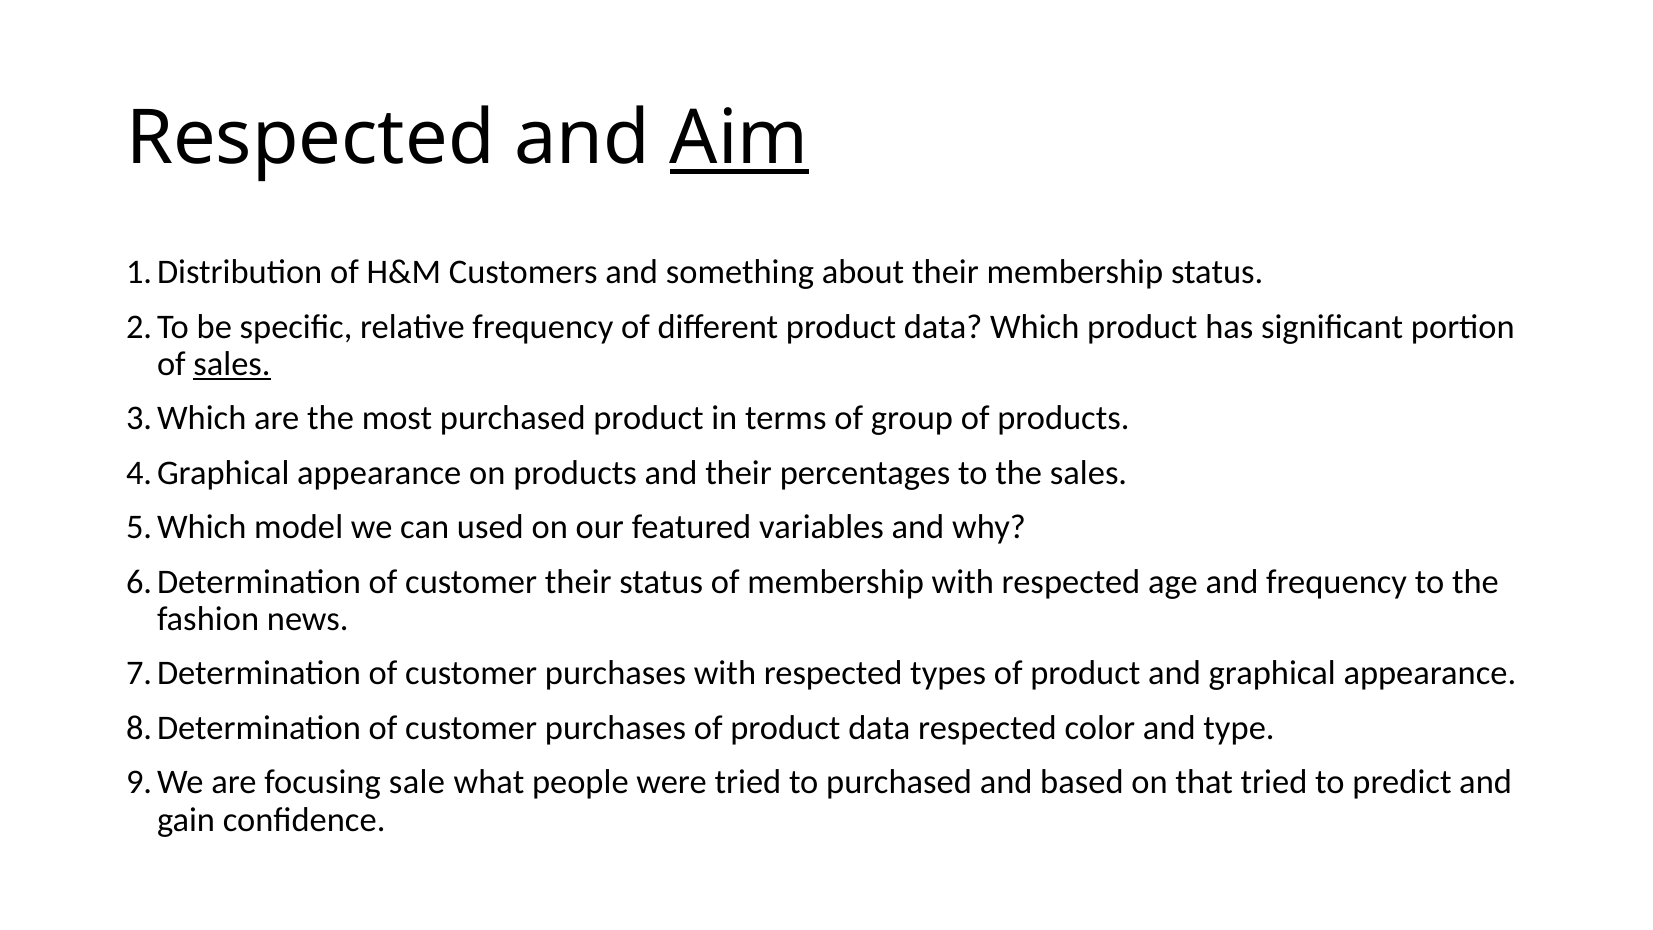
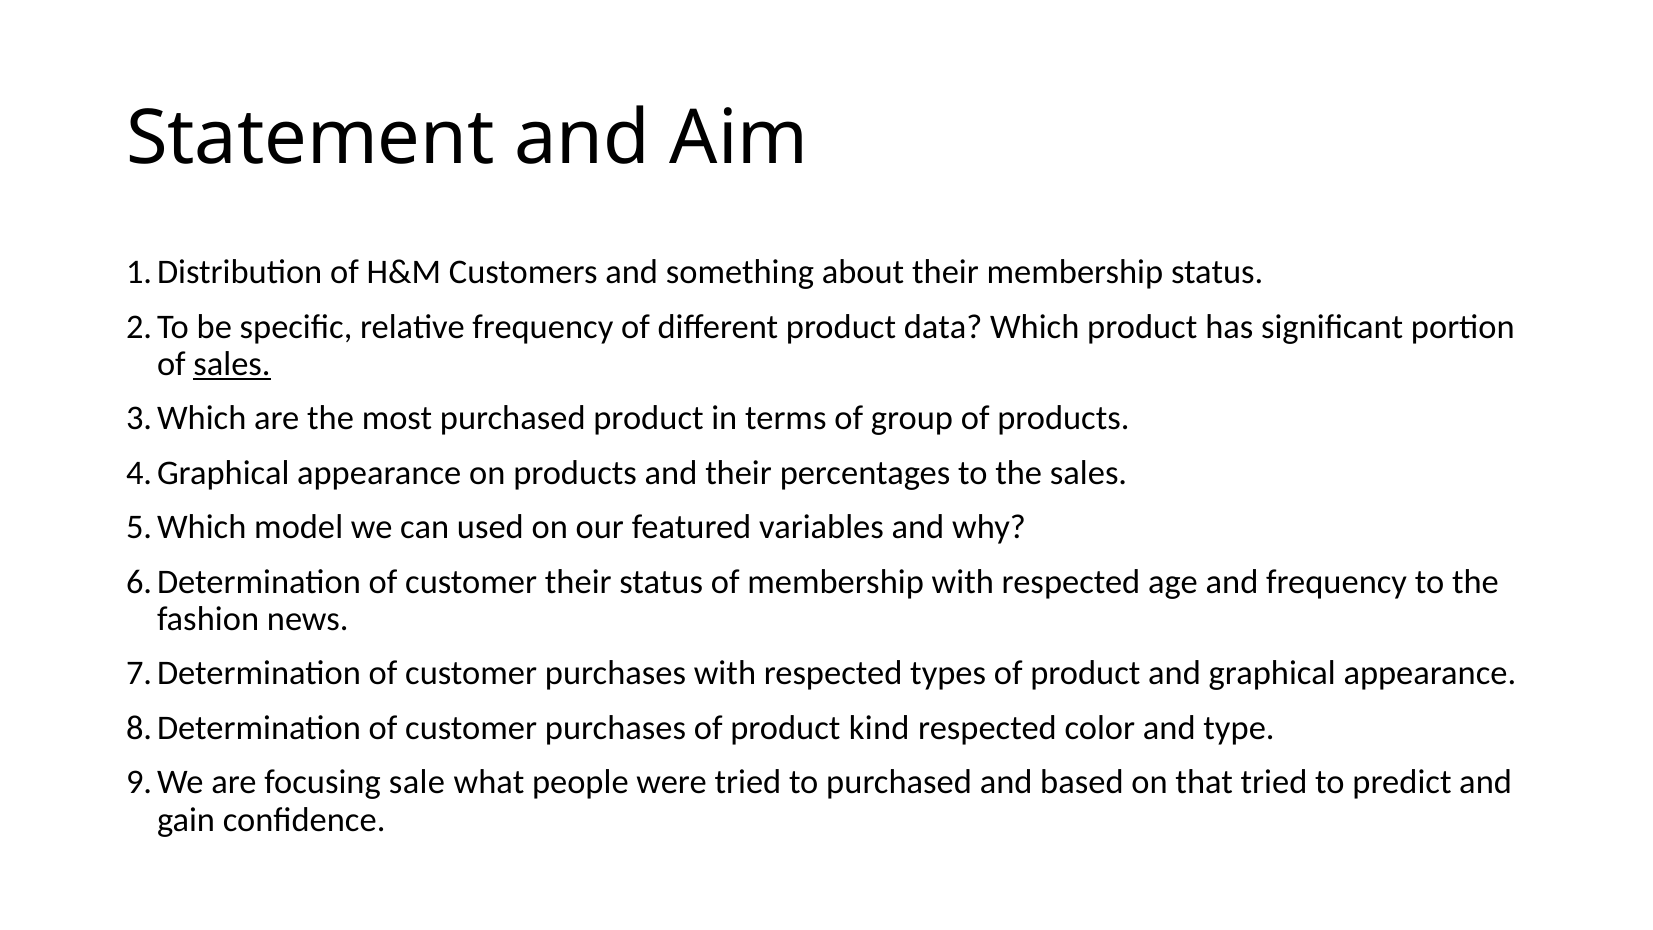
Respected at (310, 139): Respected -> Statement
Aim underline: present -> none
of product data: data -> kind
